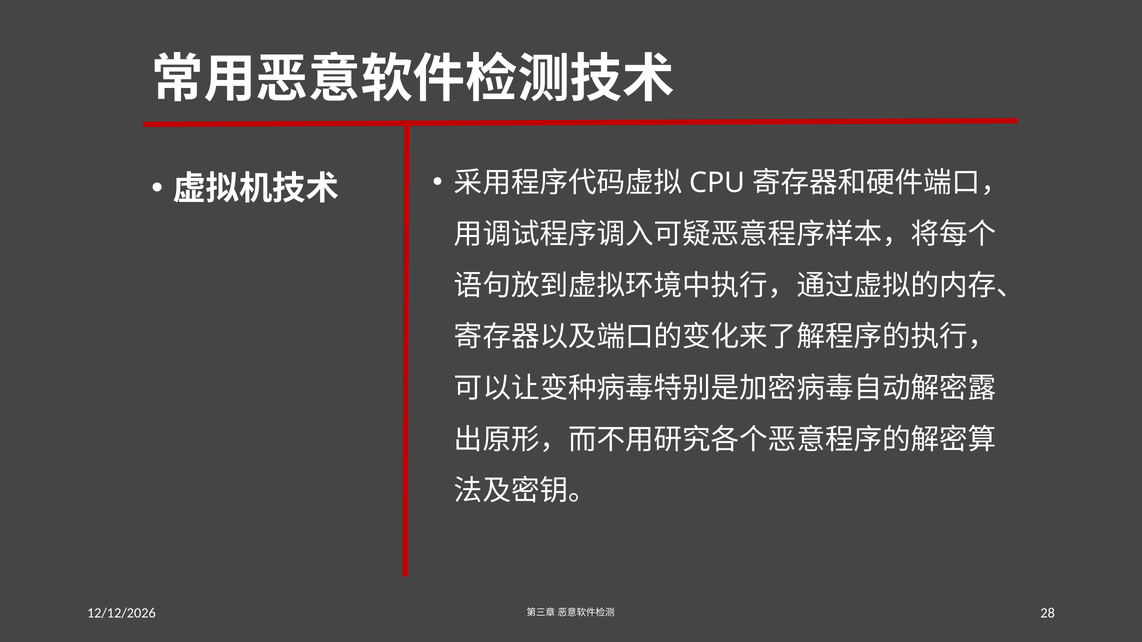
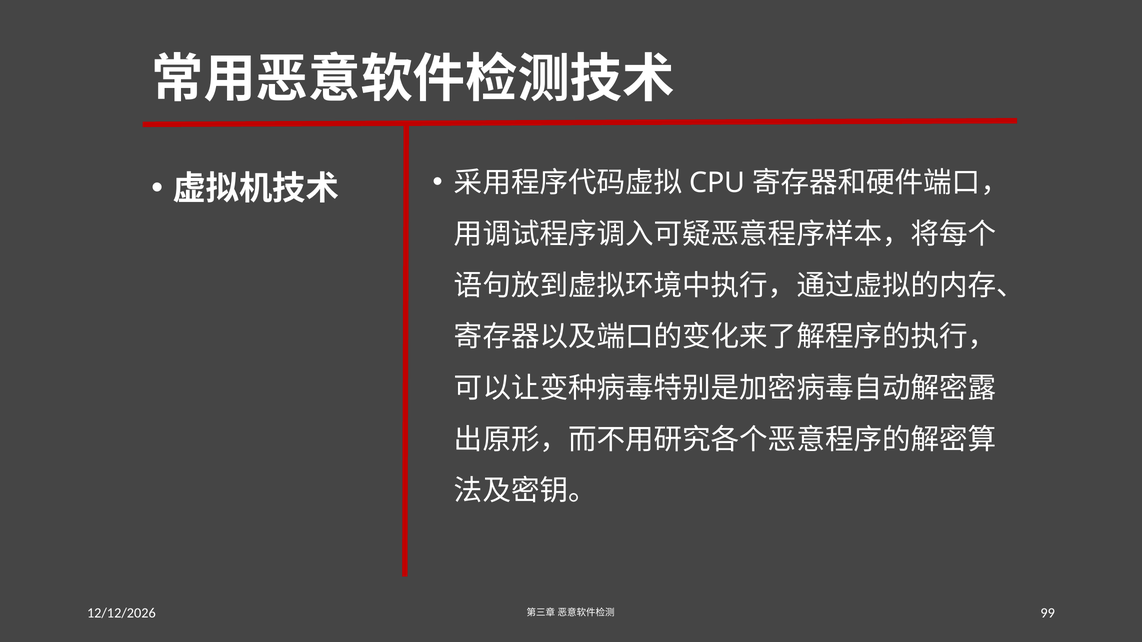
28: 28 -> 99
